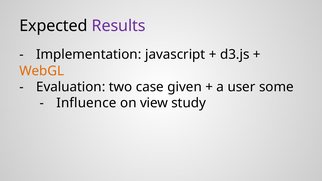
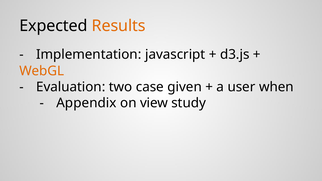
Results colour: purple -> orange
some: some -> when
Influence: Influence -> Appendix
